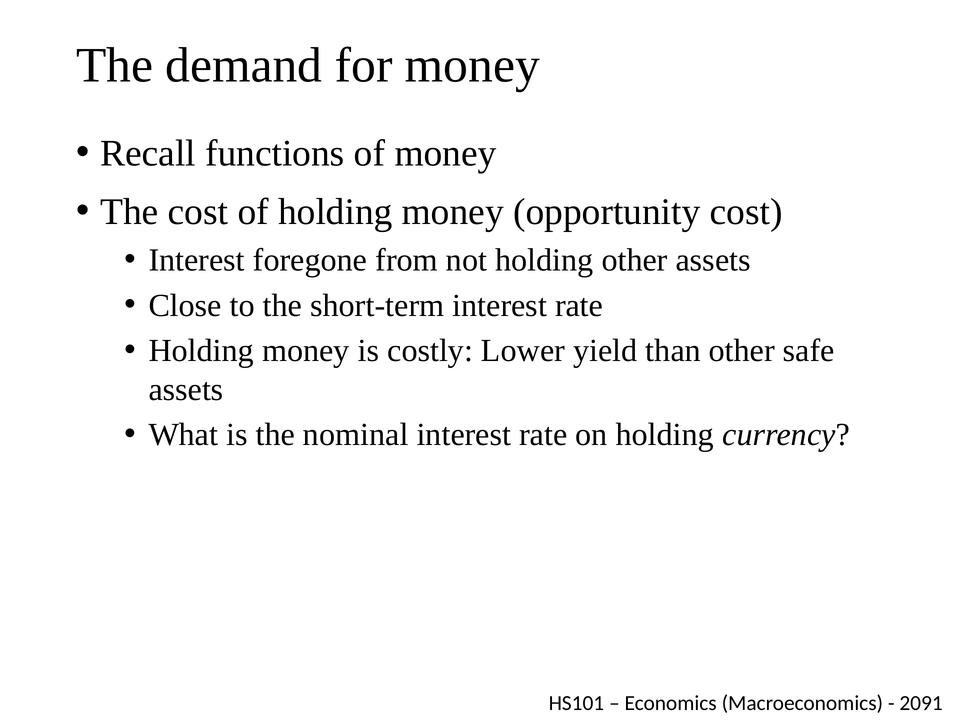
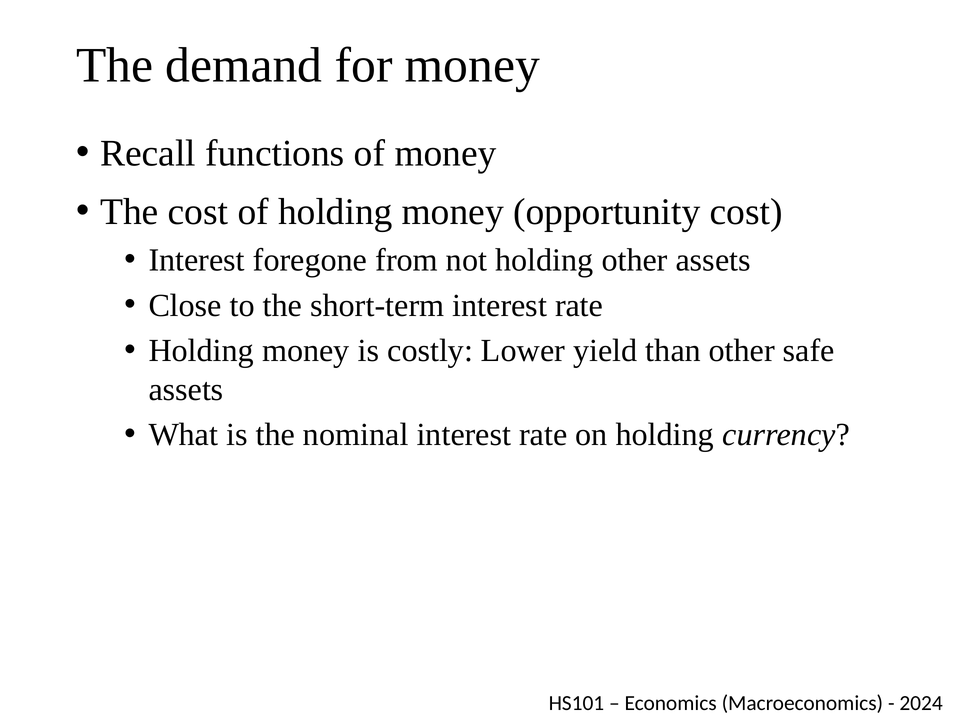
2091: 2091 -> 2024
